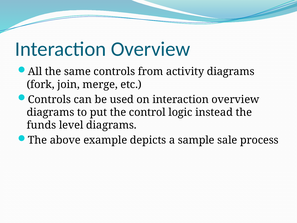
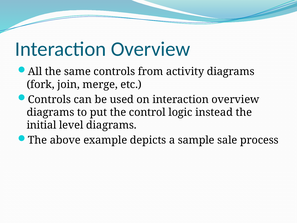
funds: funds -> initial
